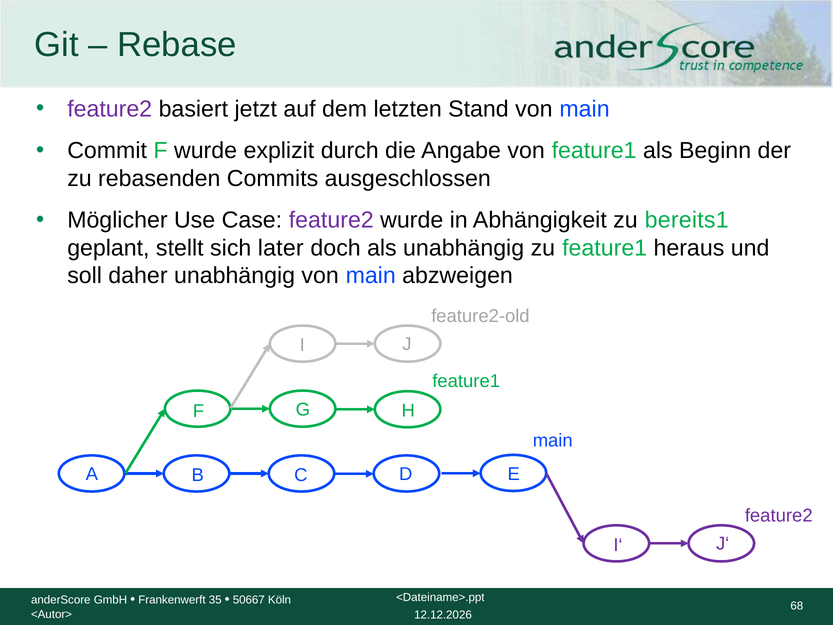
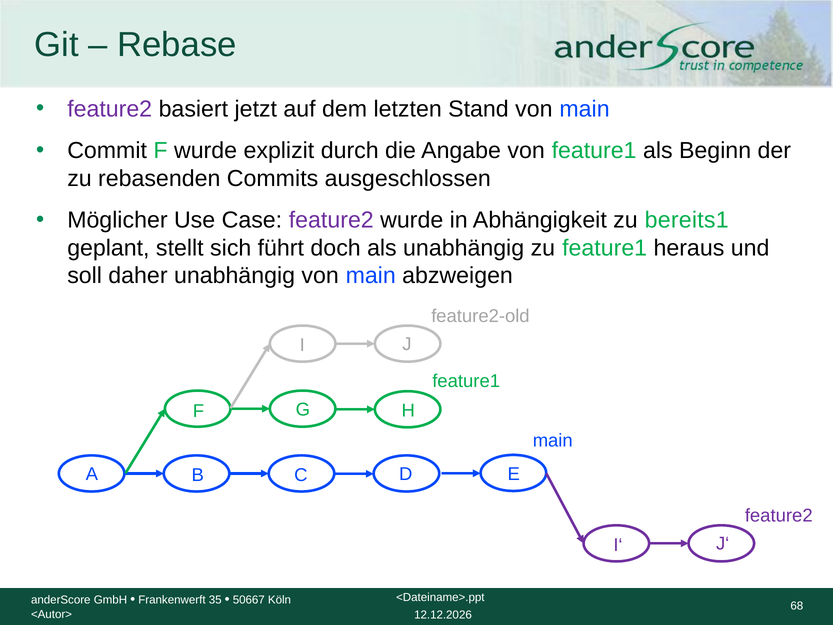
later: later -> führt
